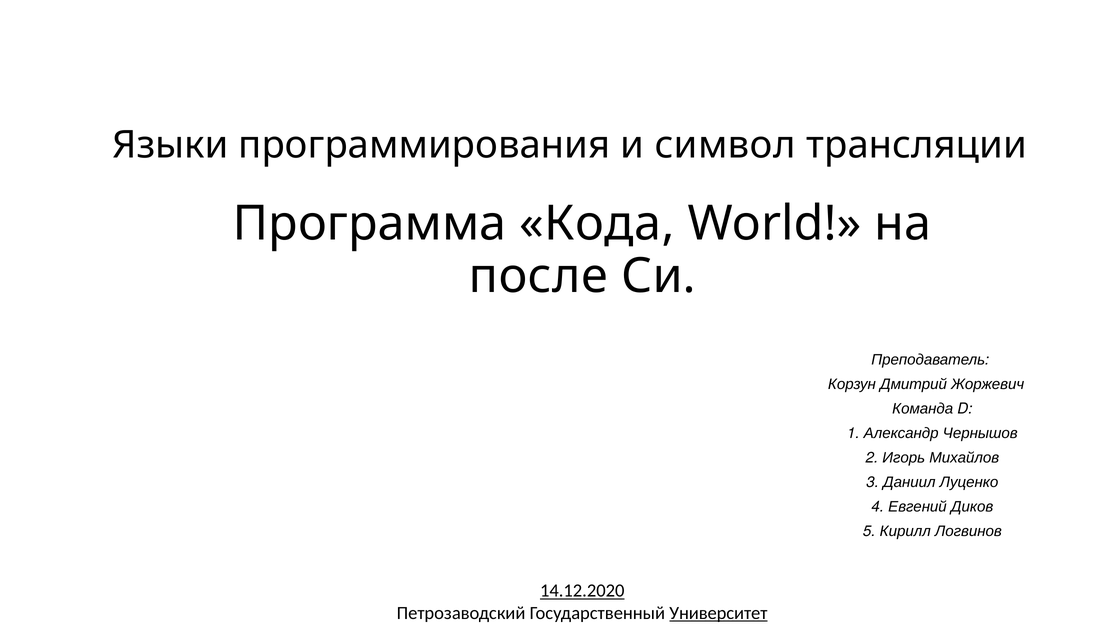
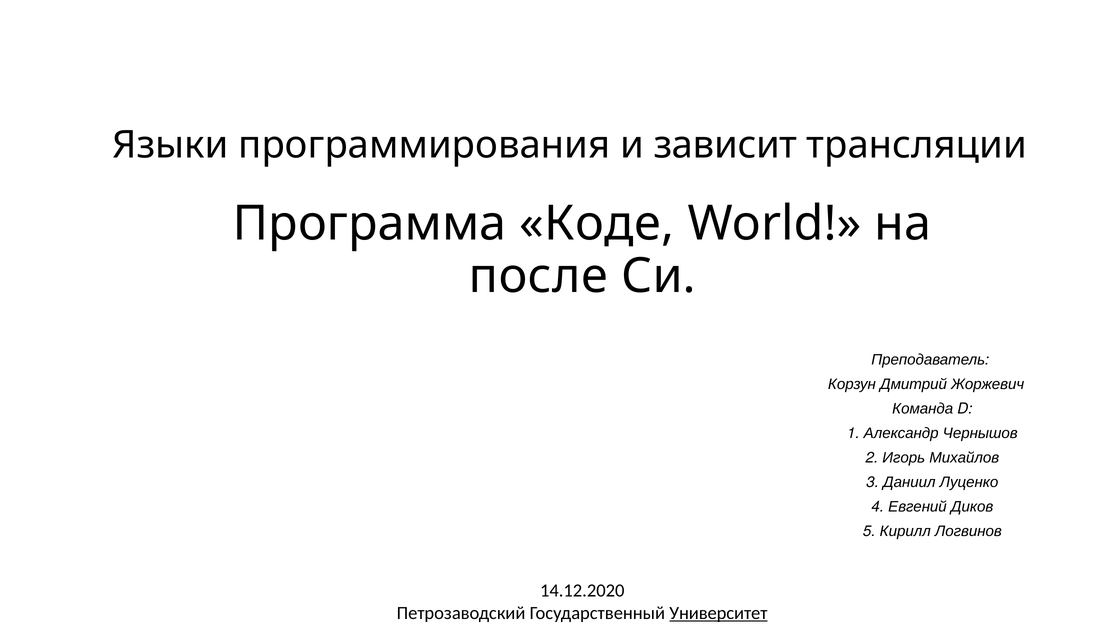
символ: символ -> зависит
Кода: Кода -> Коде
14.12.2020 underline: present -> none
